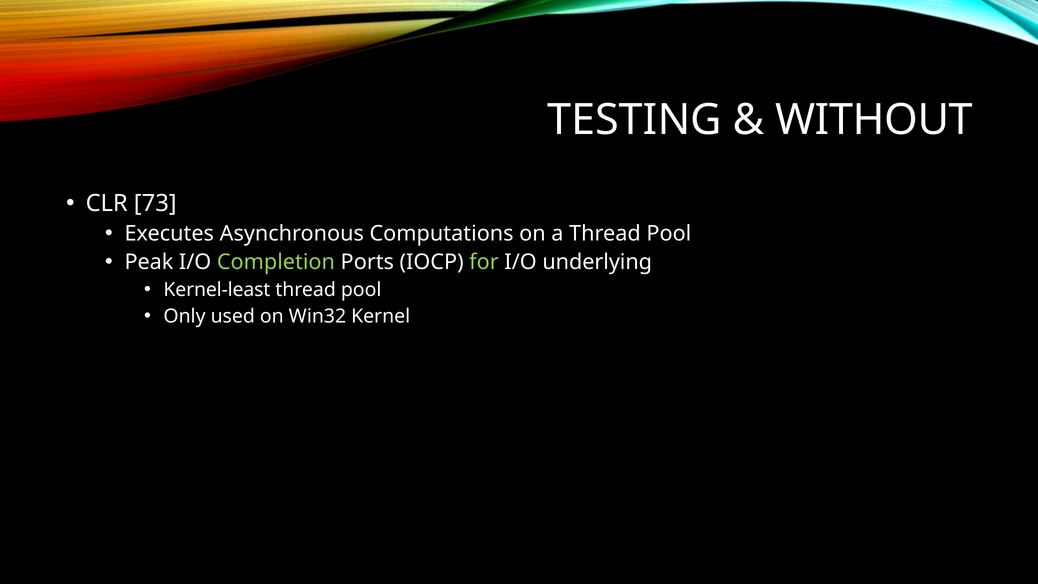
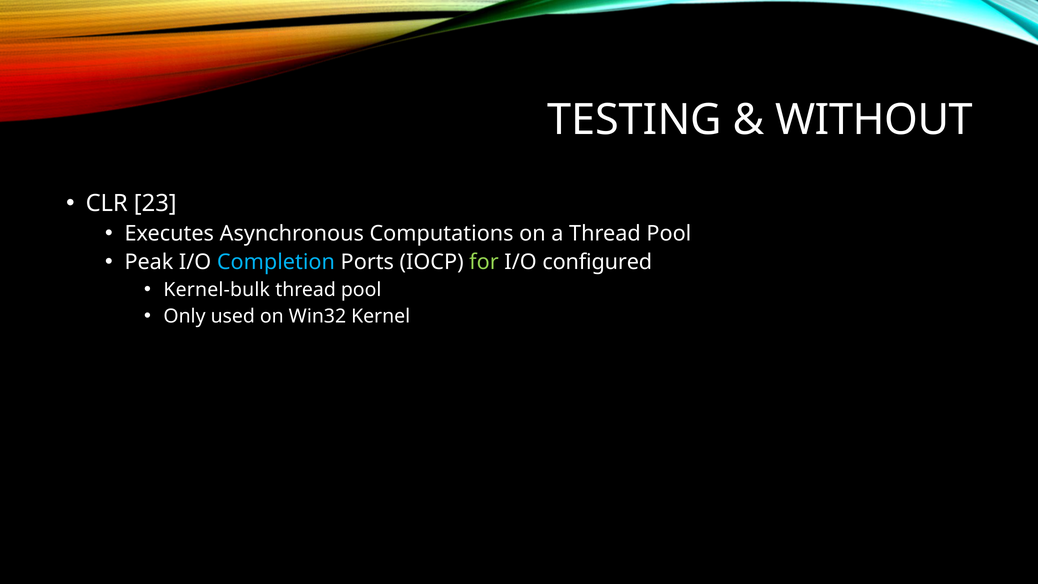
73: 73 -> 23
Completion colour: light green -> light blue
underlying: underlying -> configured
Kernel-least: Kernel-least -> Kernel-bulk
